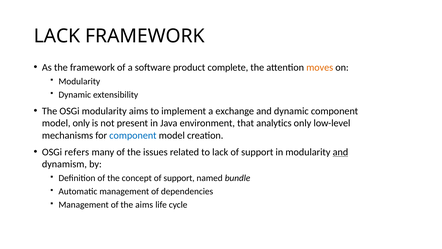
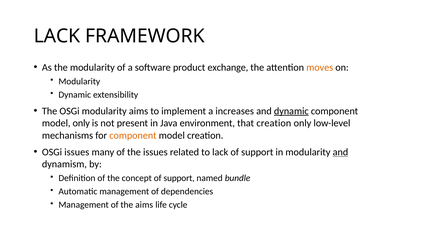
the framework: framework -> modularity
complete: complete -> exchange
exchange: exchange -> increases
dynamic at (291, 111) underline: none -> present
that analytics: analytics -> creation
component at (133, 135) colour: blue -> orange
OSGi refers: refers -> issues
